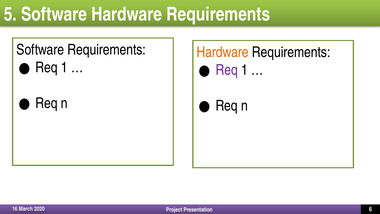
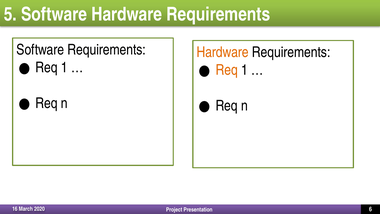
Req at (227, 70) colour: purple -> orange
